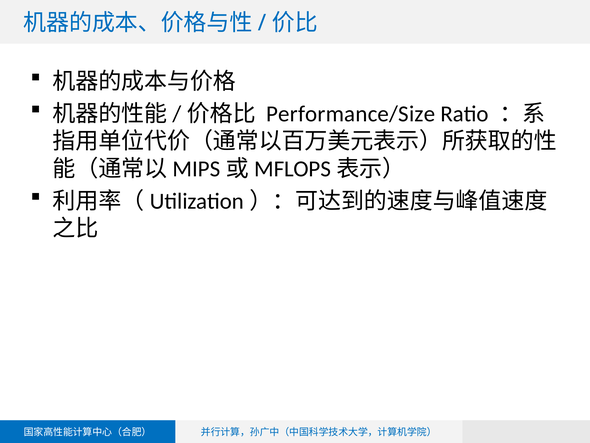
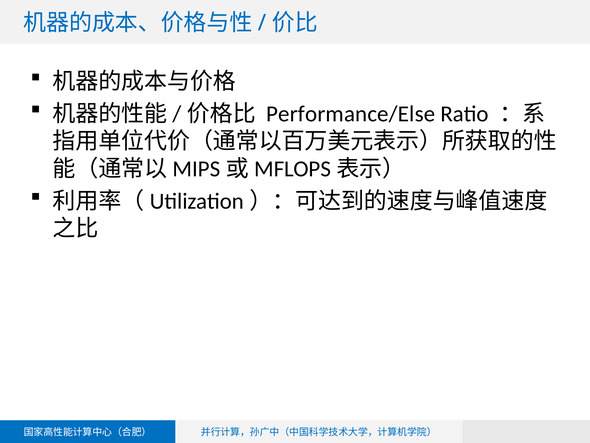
Performance/Size: Performance/Size -> Performance/Else
